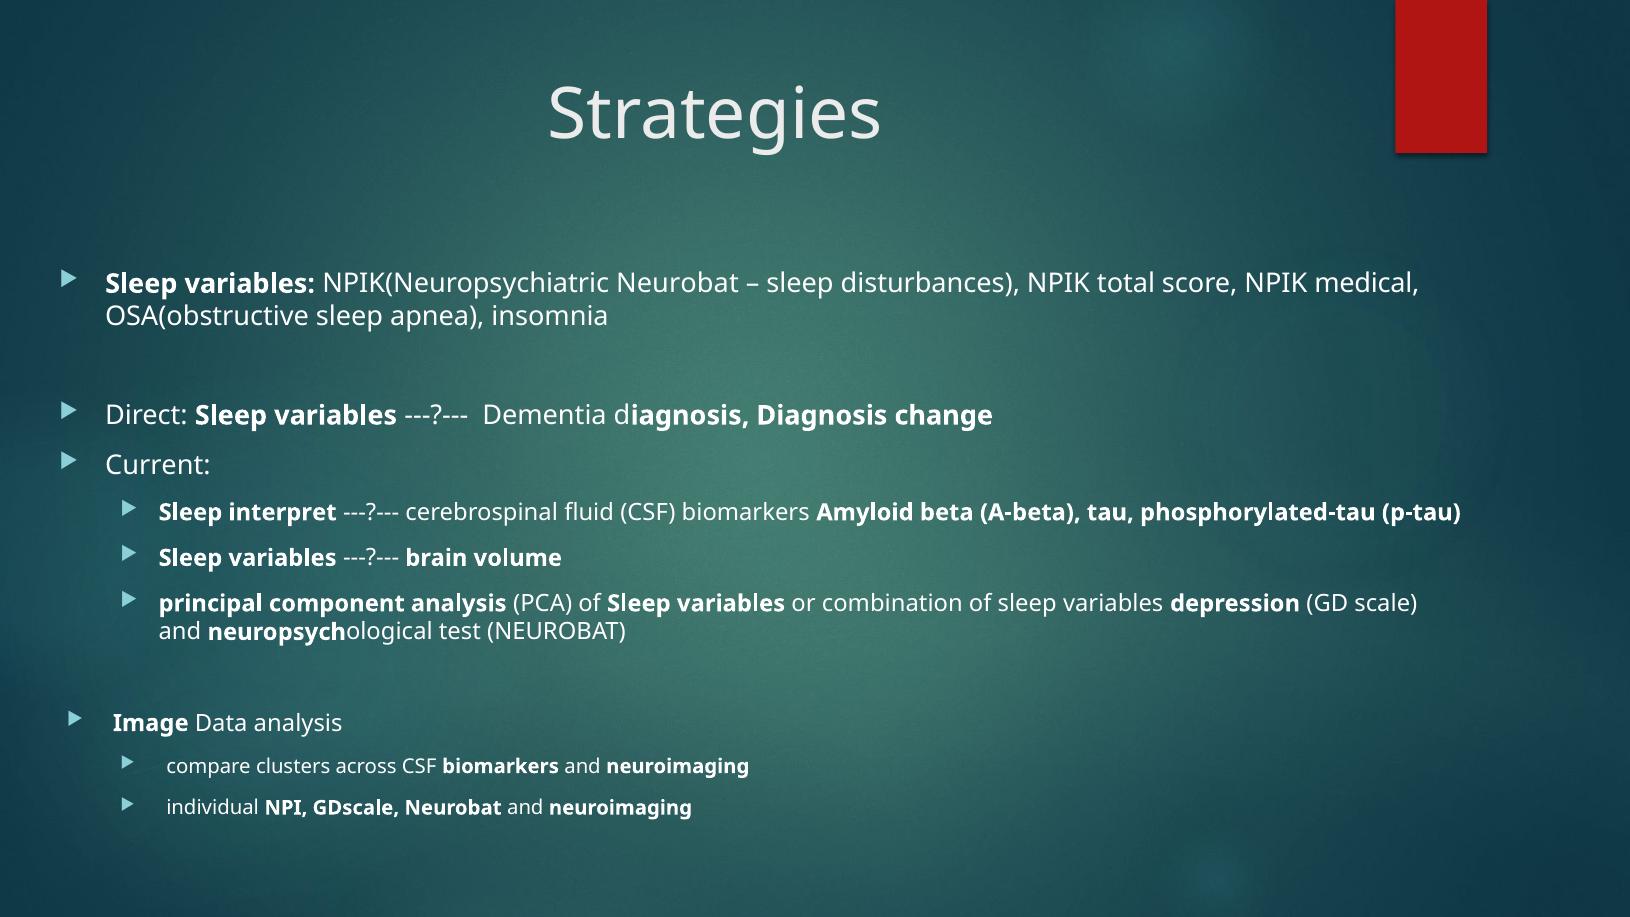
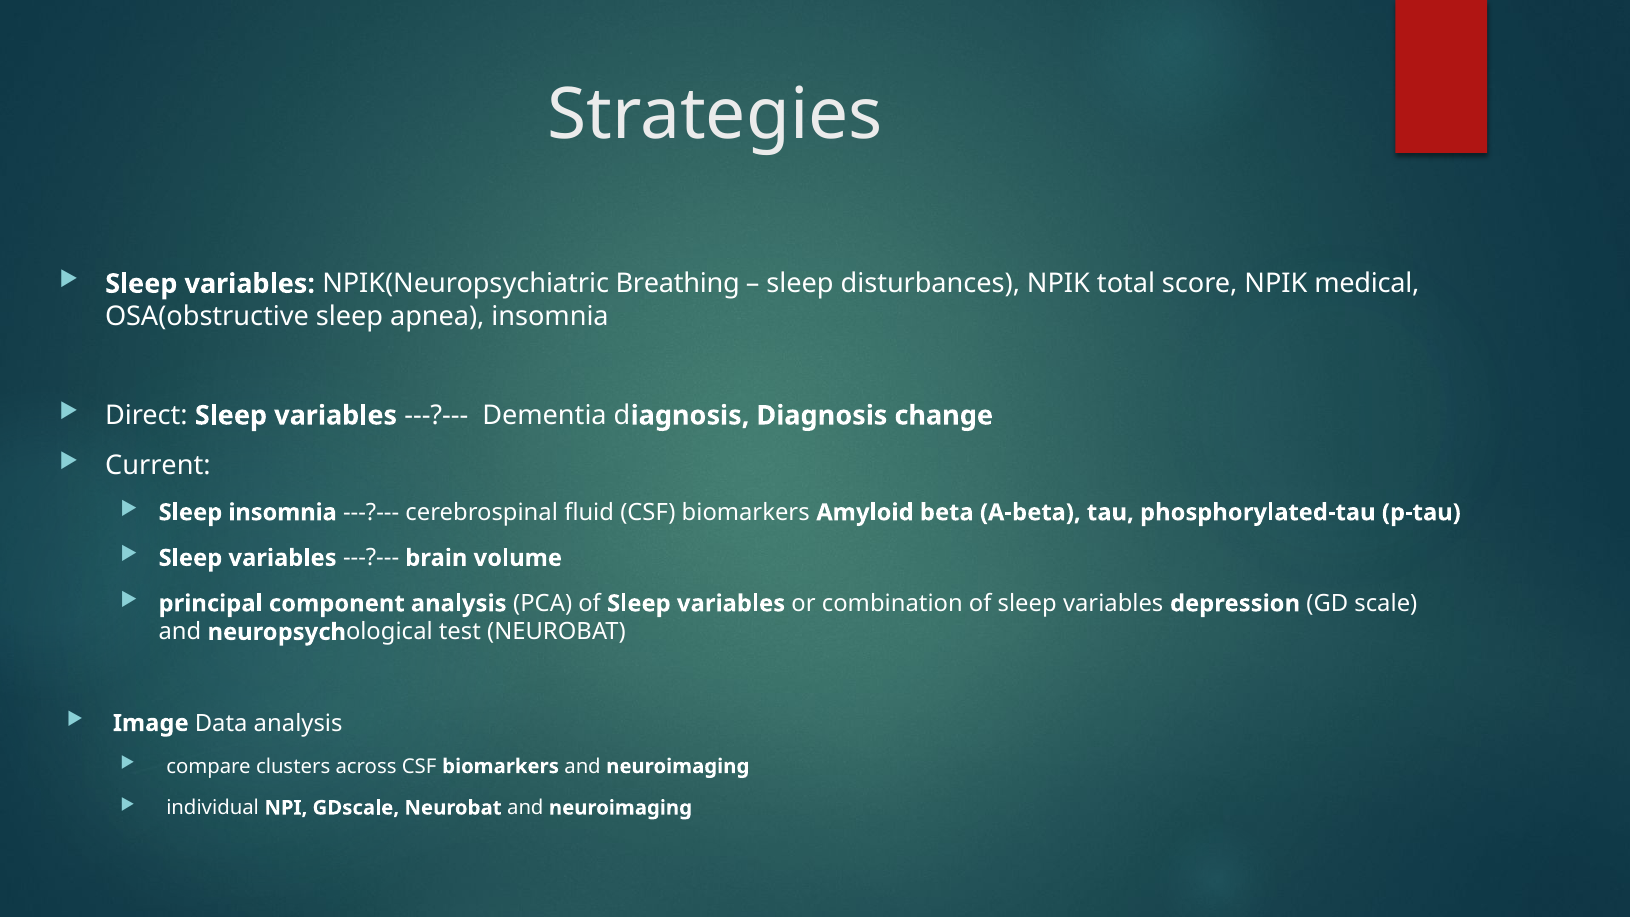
NPIK(Neuropsychiatric Neurobat: Neurobat -> Breathing
Sleep interpret: interpret -> insomnia
